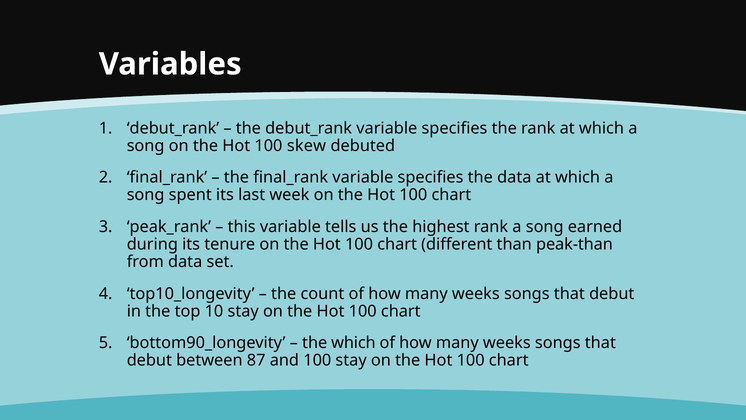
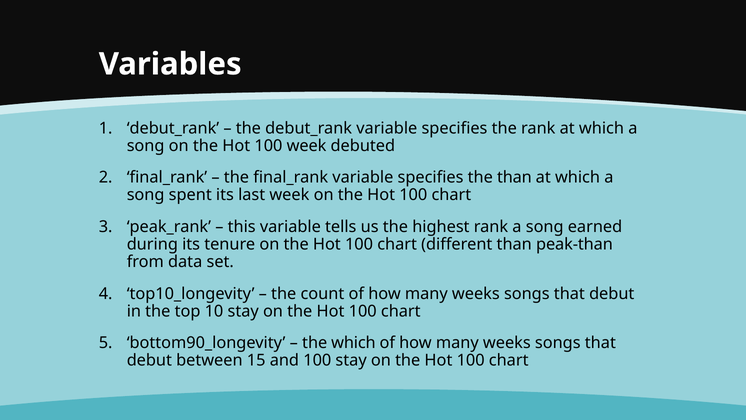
100 skew: skew -> week
the data: data -> than
87: 87 -> 15
